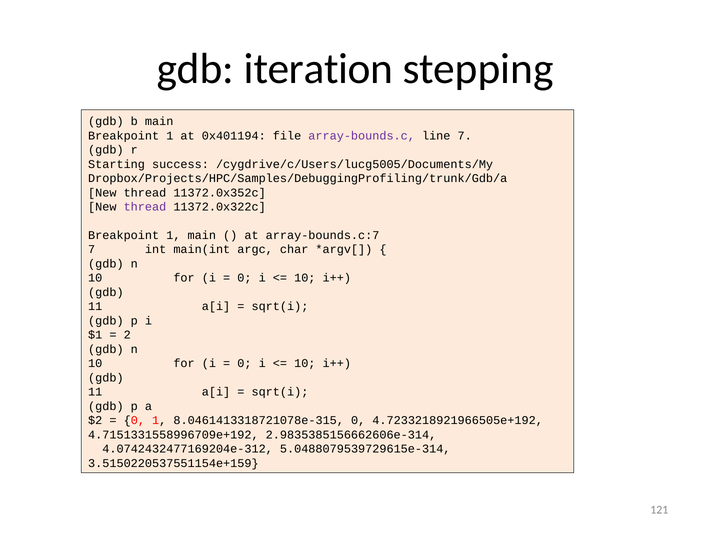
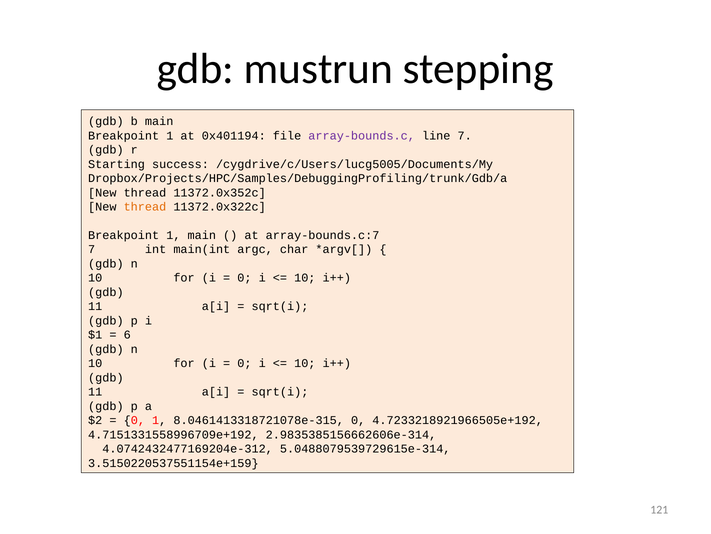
iteration: iteration -> mustrun
thread at (145, 207) colour: purple -> orange
2: 2 -> 6
